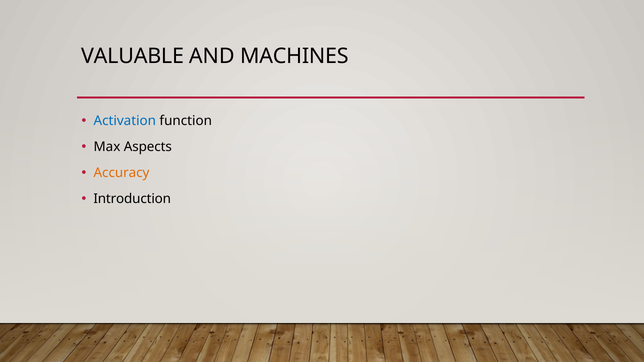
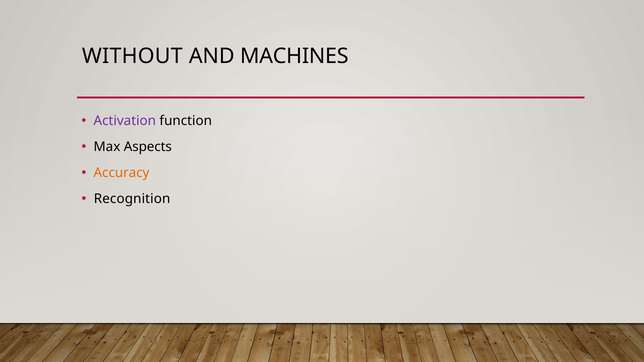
VALUABLE: VALUABLE -> WITHOUT
Activation colour: blue -> purple
Introduction: Introduction -> Recognition
